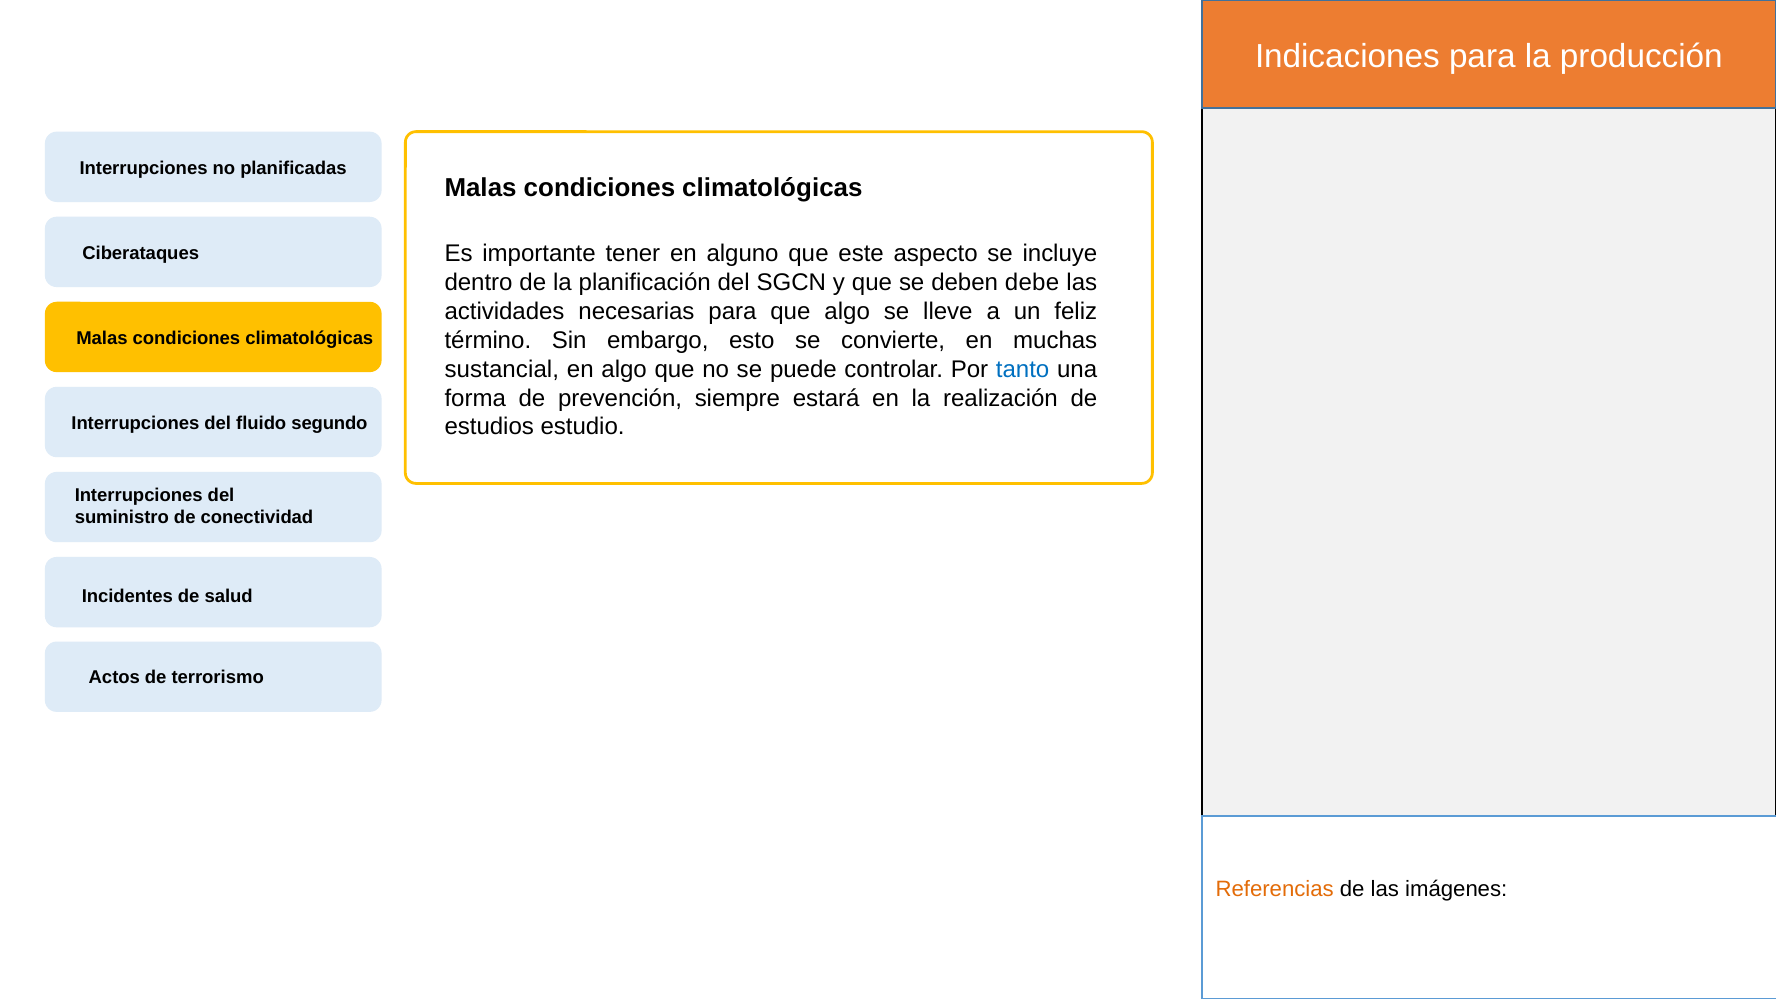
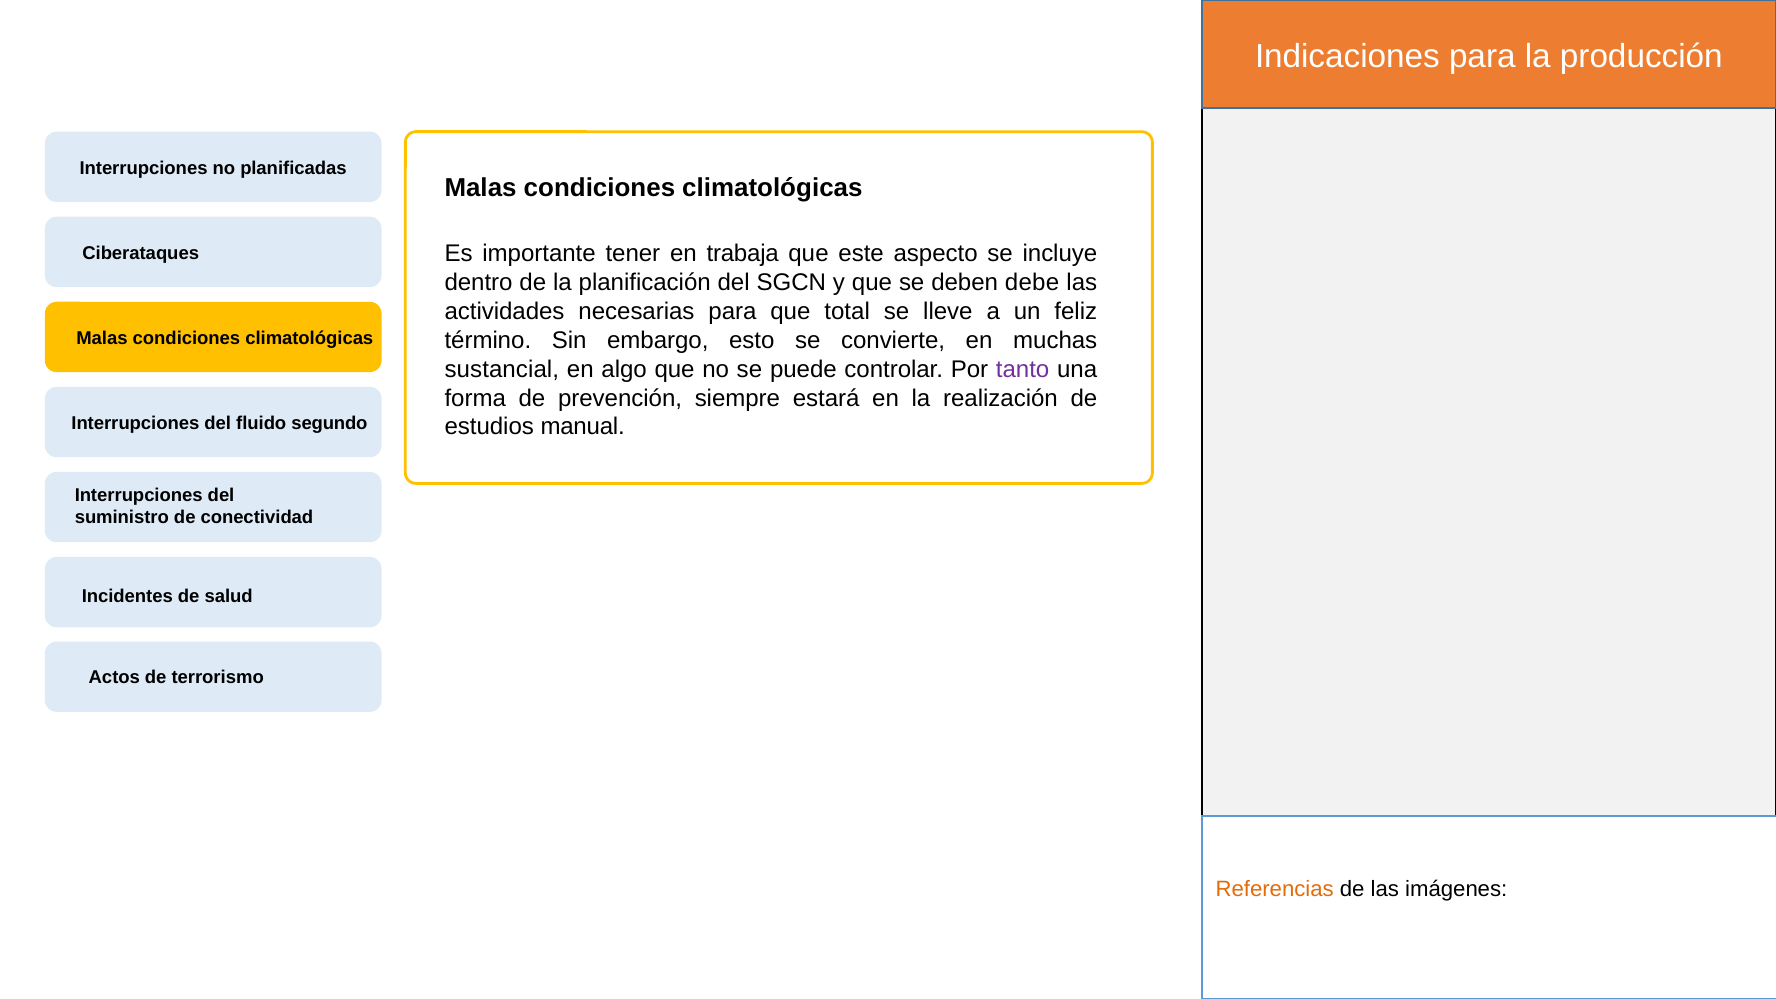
alguno: alguno -> trabaja
que algo: algo -> total
tanto colour: blue -> purple
estudio: estudio -> manual
